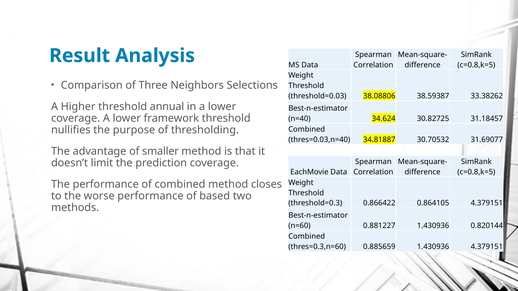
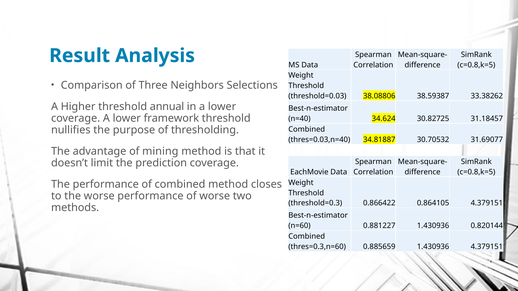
smaller: smaller -> mining
of based: based -> worse
